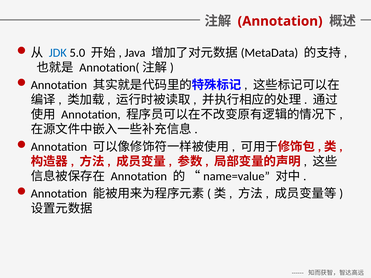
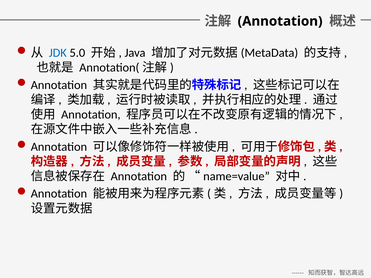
Annotation at (280, 21) colour: red -> black
